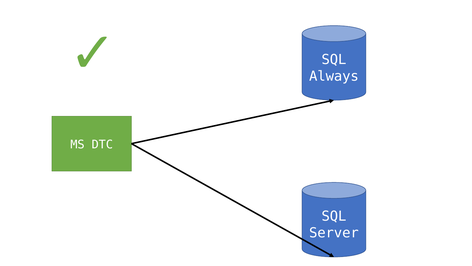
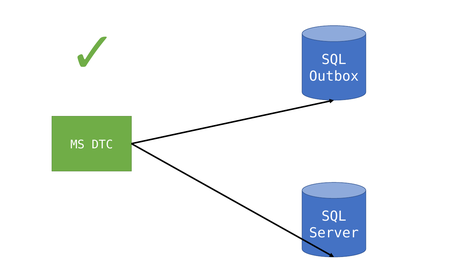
Always: Always -> Outbox
